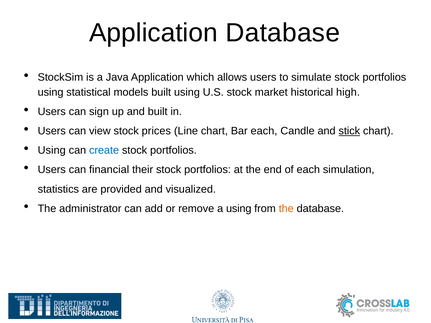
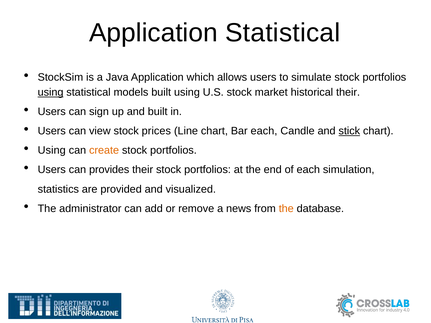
Application Database: Database -> Statistical
using at (51, 92) underline: none -> present
historical high: high -> their
create colour: blue -> orange
financial: financial -> provides
a using: using -> news
